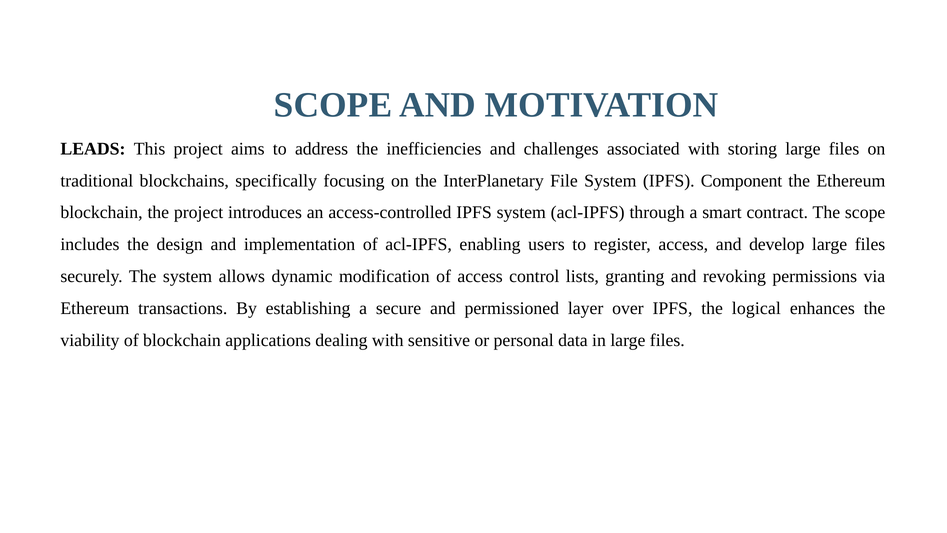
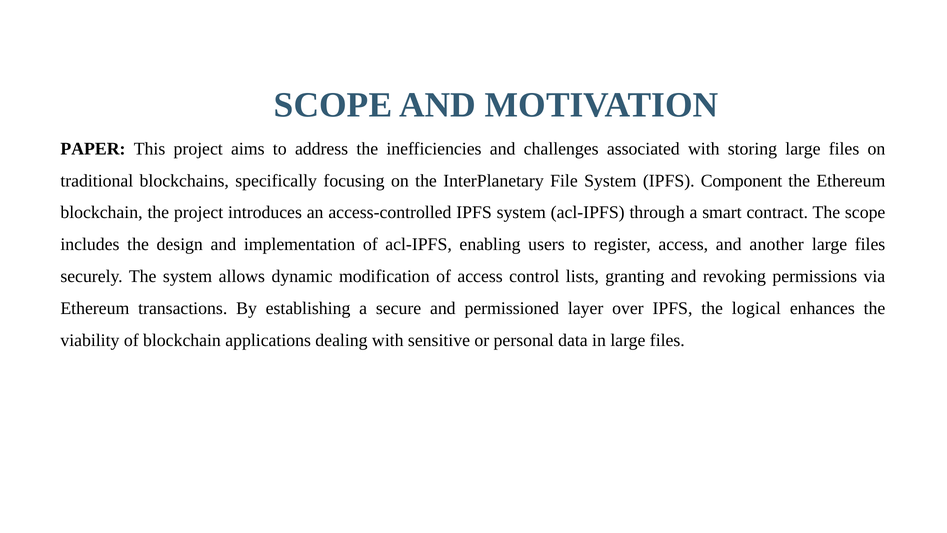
LEADS: LEADS -> PAPER
develop: develop -> another
